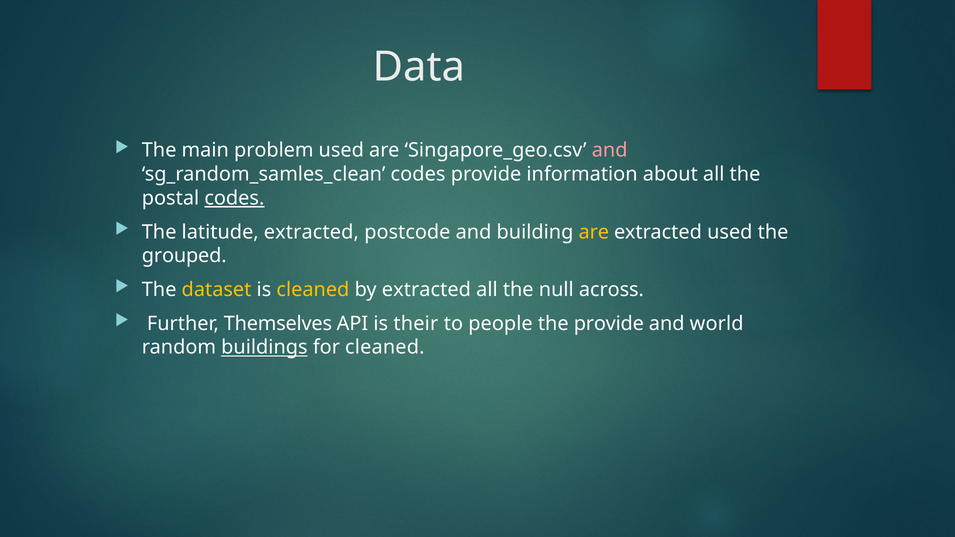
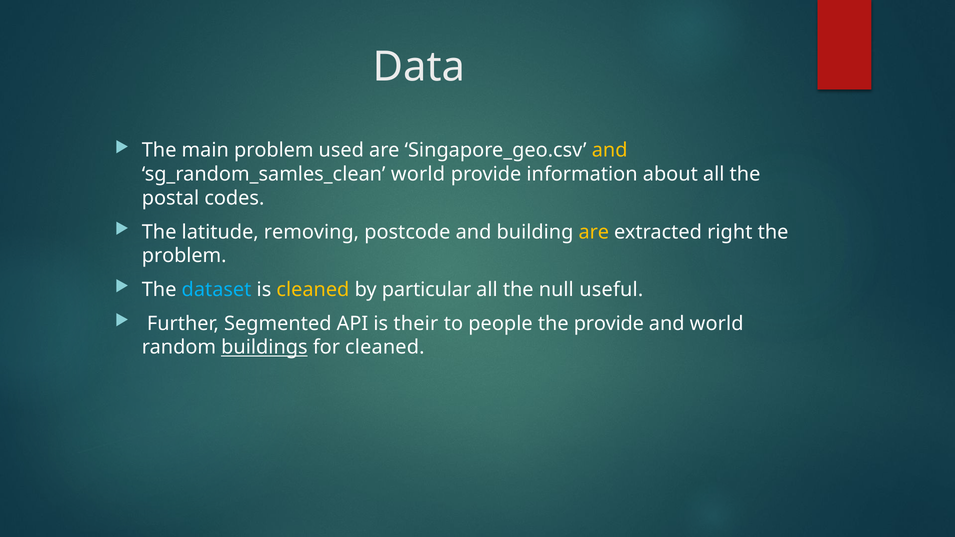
and at (610, 150) colour: pink -> yellow
sg_random_samles_clean codes: codes -> world
codes at (234, 198) underline: present -> none
latitude extracted: extracted -> removing
extracted used: used -> right
grouped at (184, 256): grouped -> problem
dataset colour: yellow -> light blue
by extracted: extracted -> particular
across: across -> useful
Themselves: Themselves -> Segmented
